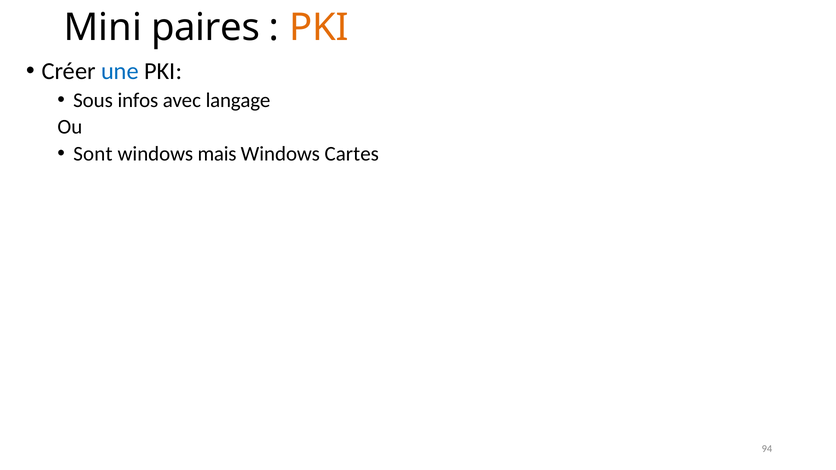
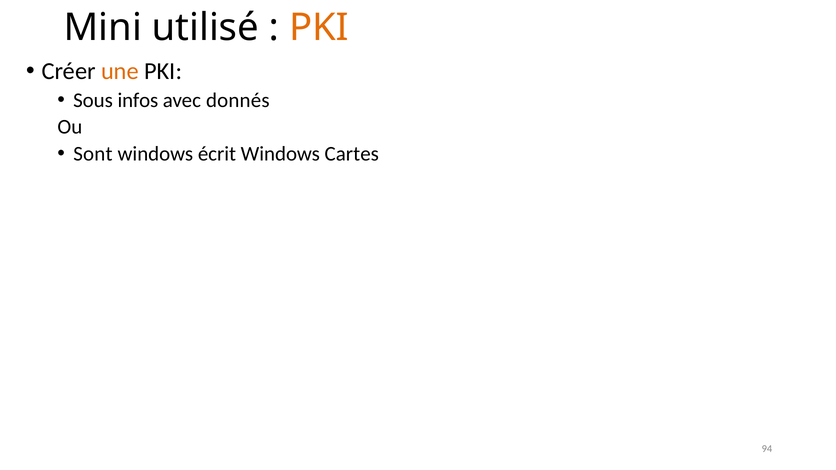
paires: paires -> utilisé
une colour: blue -> orange
langage: langage -> donnés
mais: mais -> écrit
